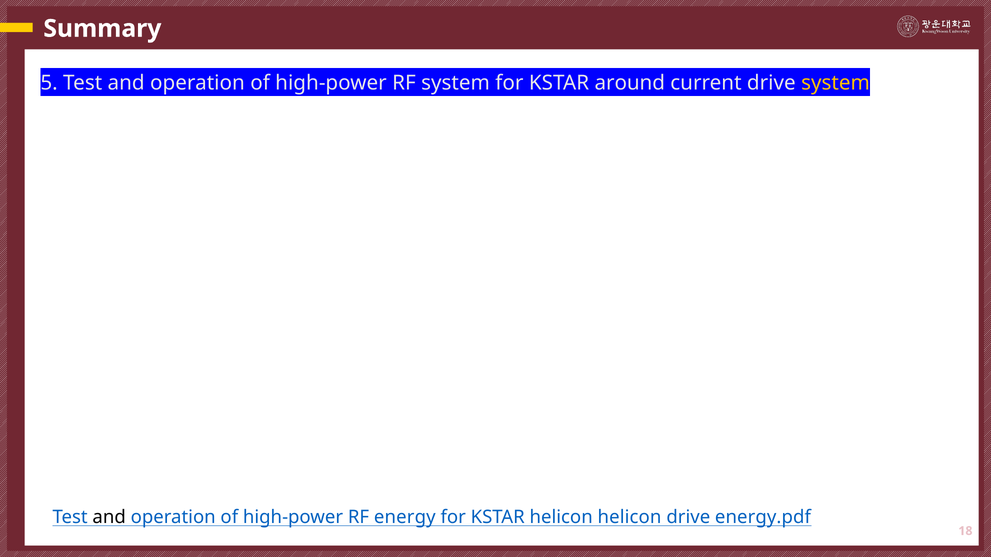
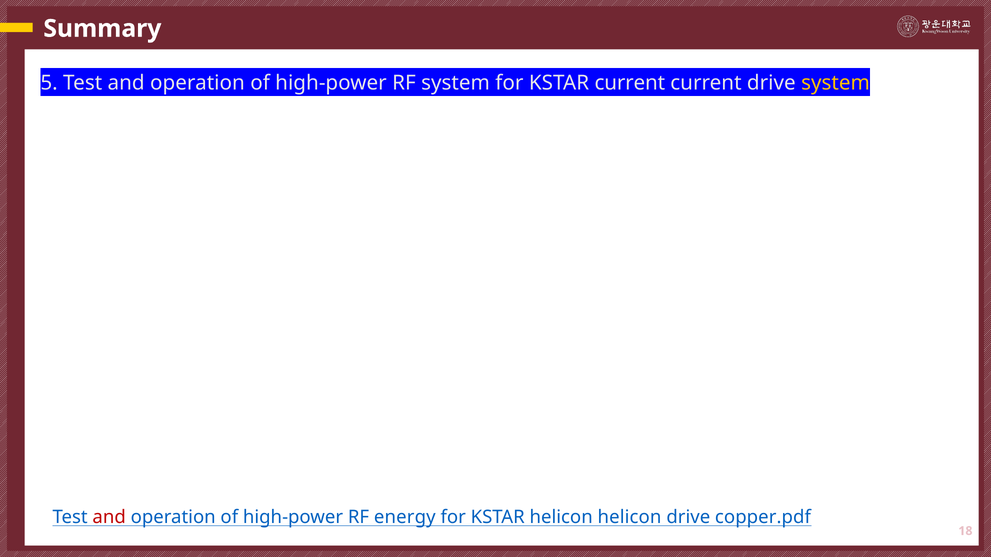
KSTAR around: around -> current
and at (109, 518) colour: black -> red
energy.pdf: energy.pdf -> copper.pdf
